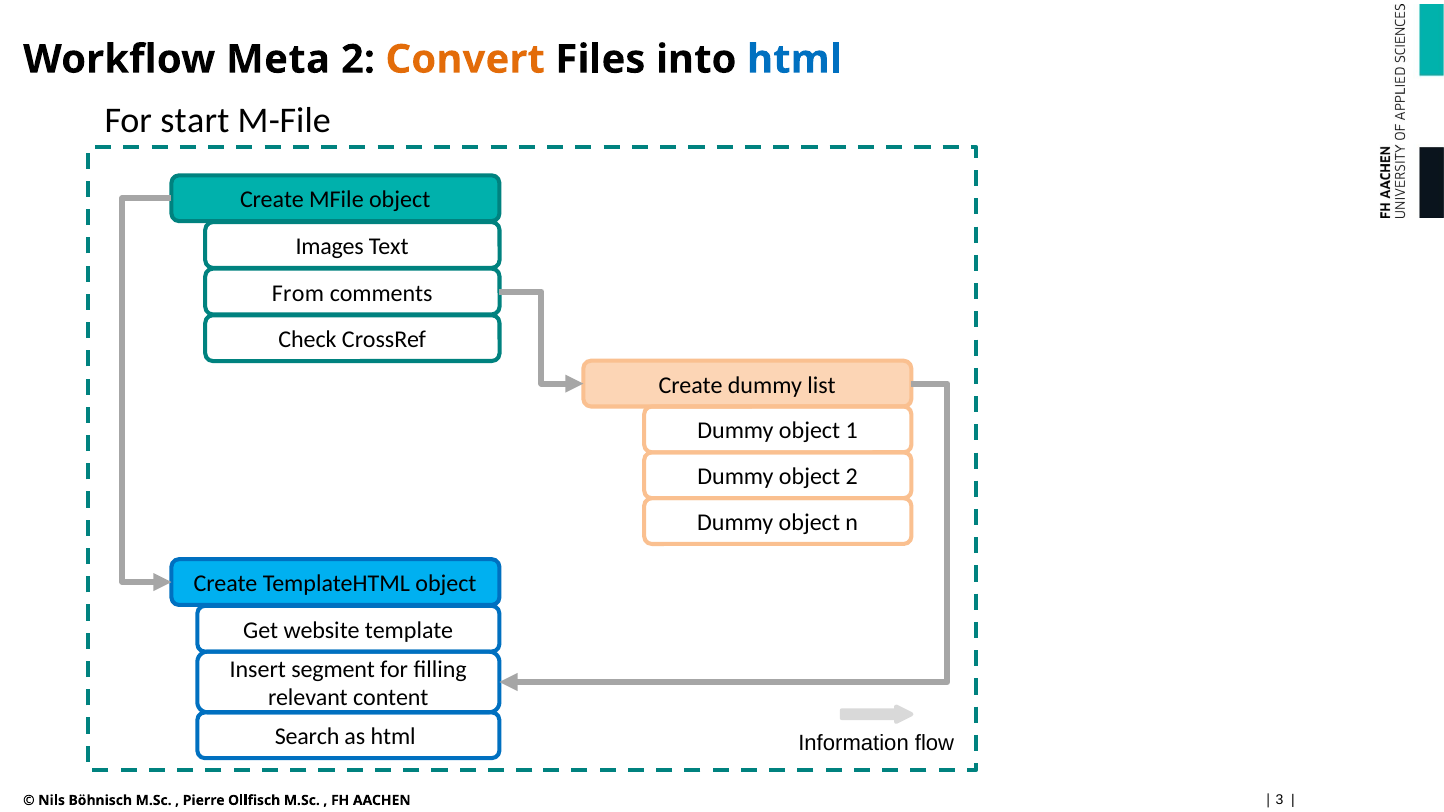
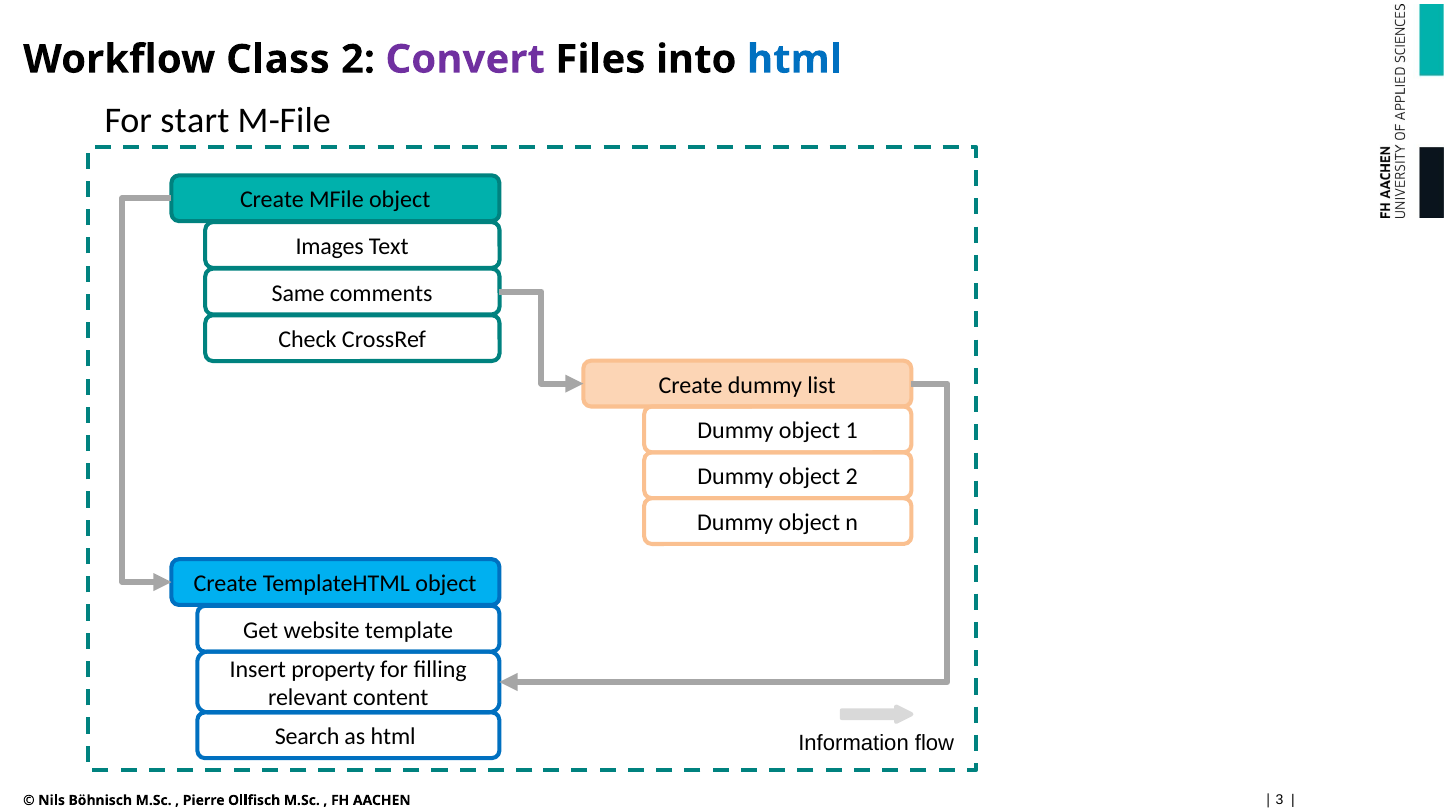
Meta: Meta -> Class
Convert colour: orange -> purple
From: From -> Same
segment: segment -> property
